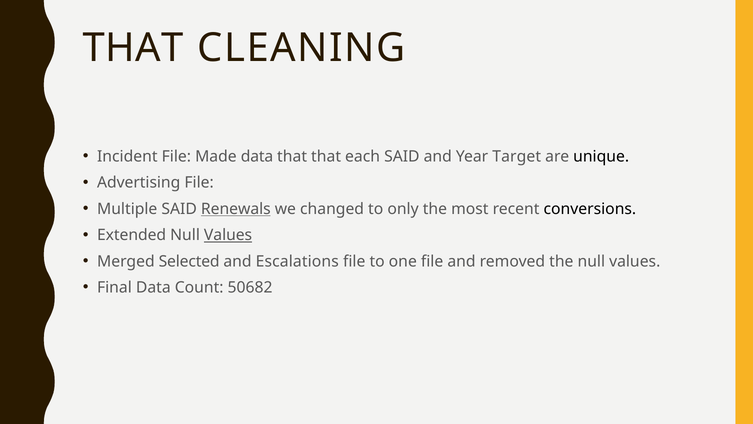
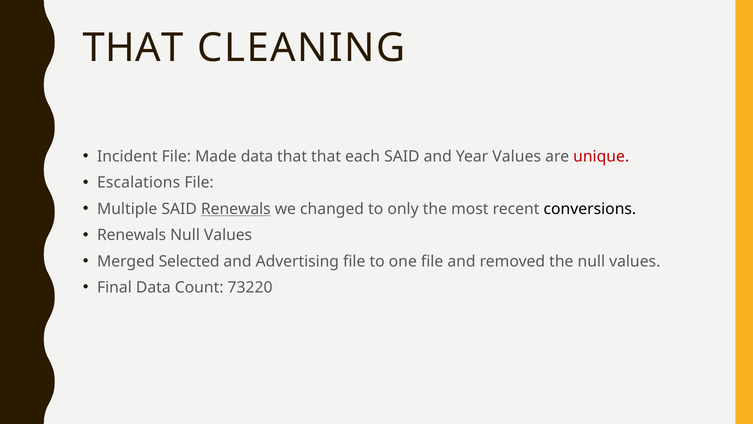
Year Target: Target -> Values
unique colour: black -> red
Advertising: Advertising -> Escalations
Extended at (132, 235): Extended -> Renewals
Values at (228, 235) underline: present -> none
Escalations: Escalations -> Advertising
50682: 50682 -> 73220
